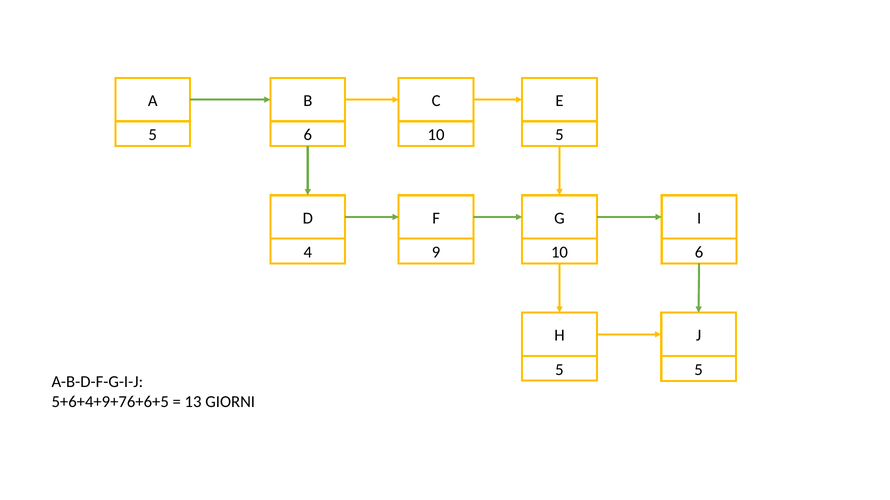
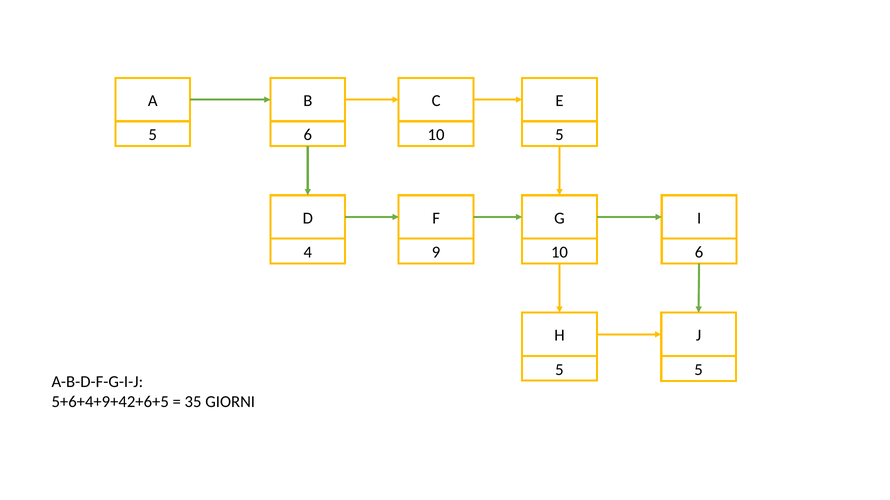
5+6+4+9+76+6+5: 5+6+4+9+76+6+5 -> 5+6+4+9+42+6+5
13: 13 -> 35
